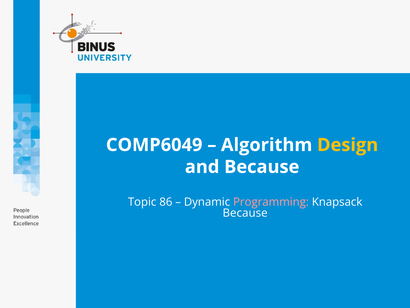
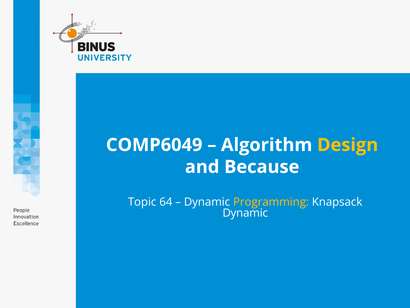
86: 86 -> 64
Programming colour: pink -> yellow
Because at (245, 213): Because -> Dynamic
